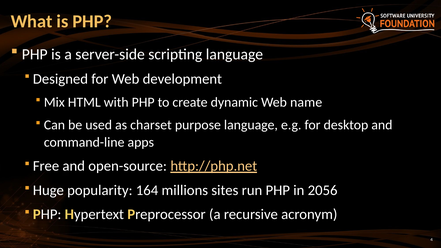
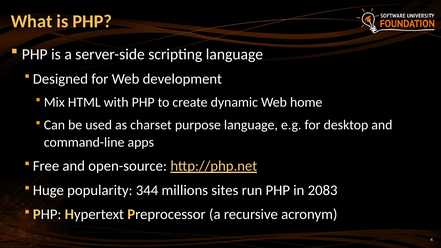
name: name -> home
164: 164 -> 344
2056: 2056 -> 2083
